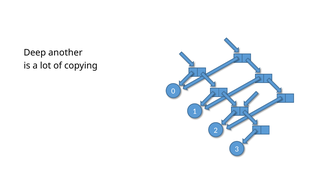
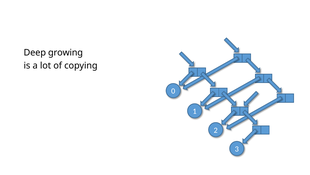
another: another -> growing
